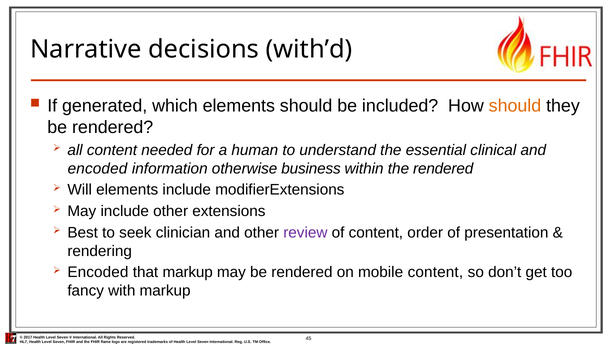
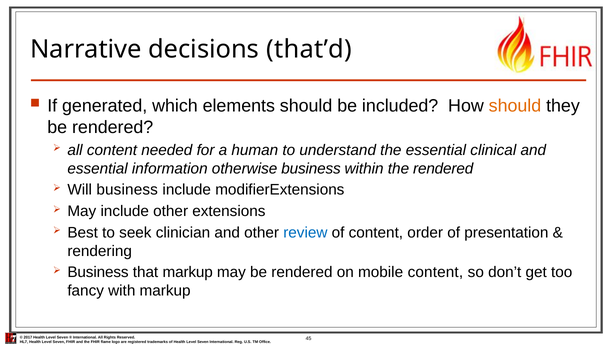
with’d: with’d -> that’d
encoded at (97, 169): encoded -> essential
Will elements: elements -> business
review colour: purple -> blue
Encoded at (98, 273): Encoded -> Business
